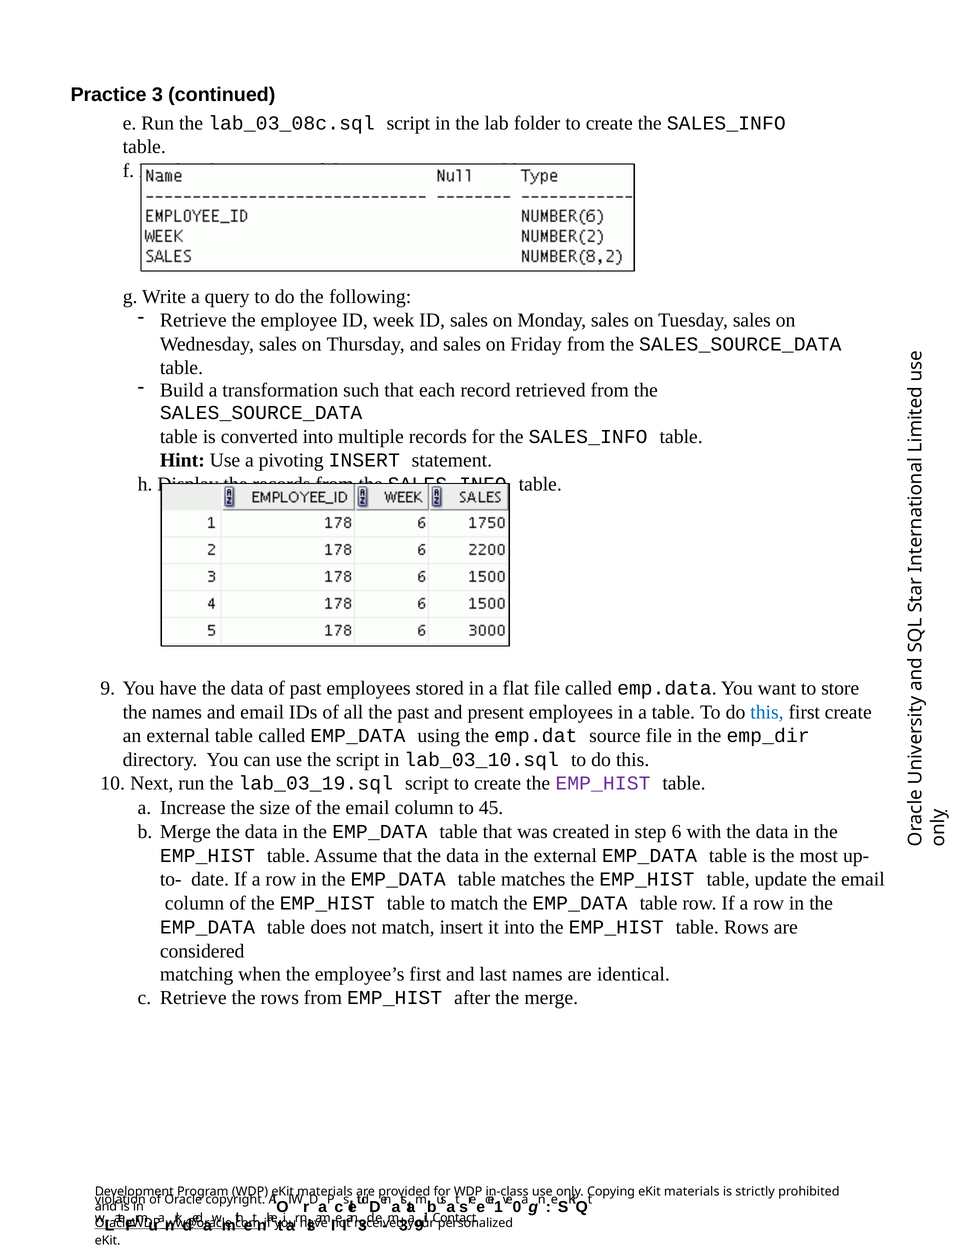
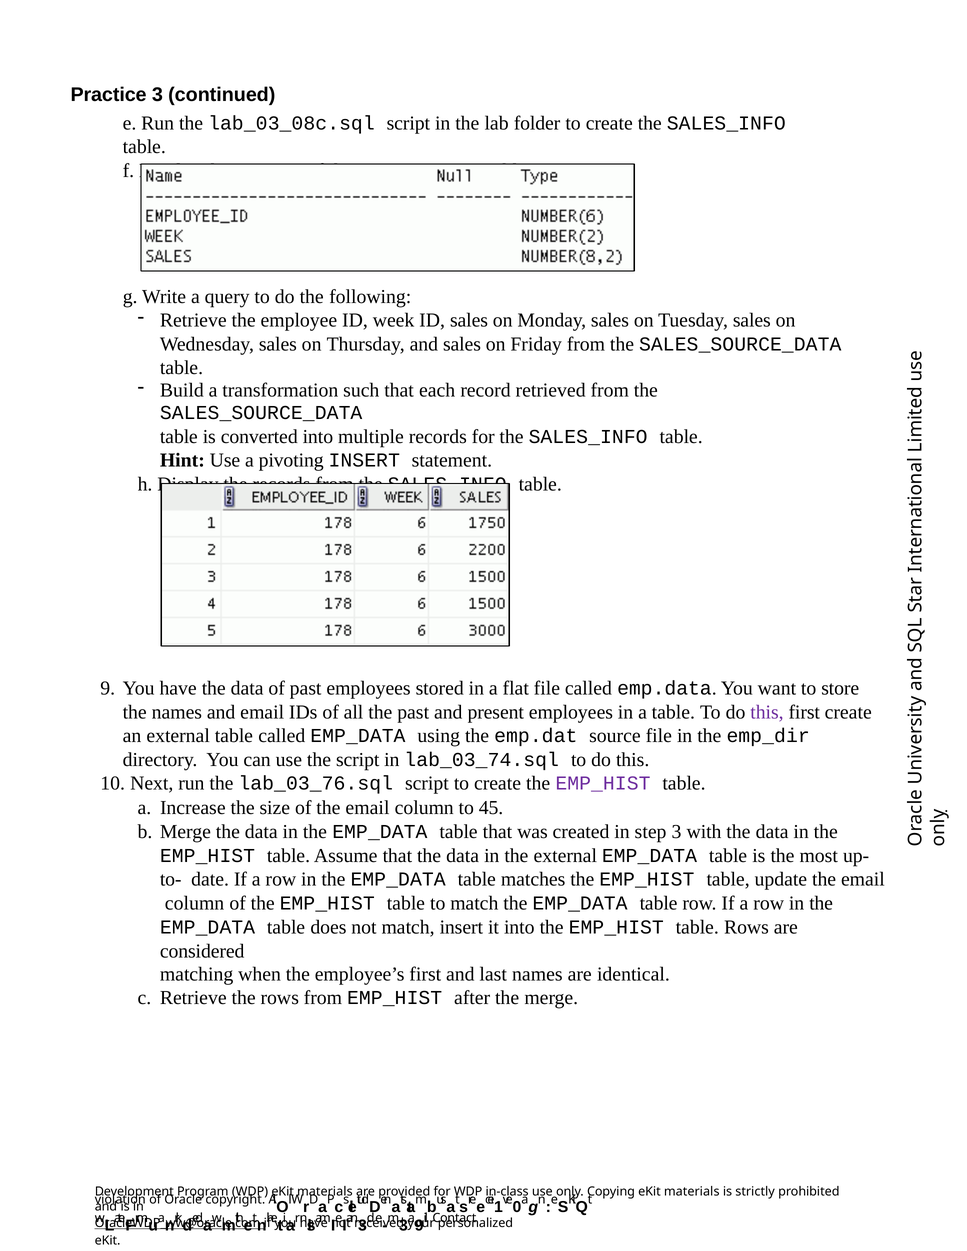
this at (767, 712) colour: blue -> purple
lab_03_10.sql: lab_03_10.sql -> lab_03_74.sql
lab_03_19.sql: lab_03_19.sql -> lab_03_76.sql
step 6: 6 -> 3
